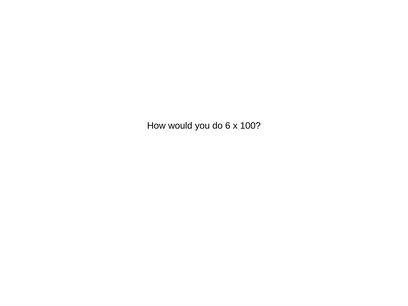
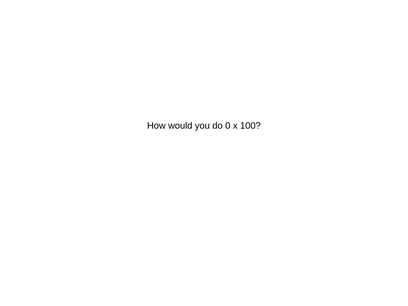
6: 6 -> 0
